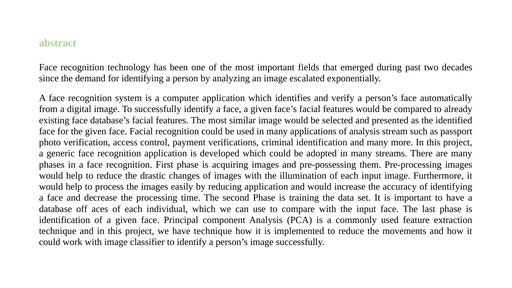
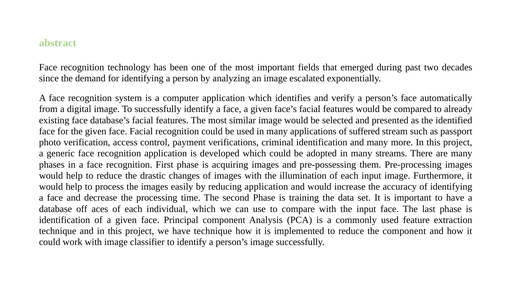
of analysis: analysis -> suffered
the movements: movements -> component
